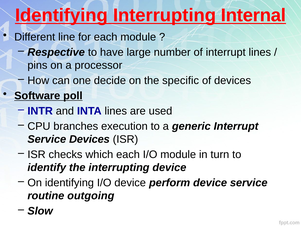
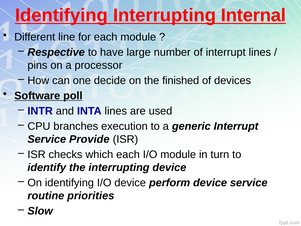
specific: specific -> finished
Service Devices: Devices -> Provide
outgoing: outgoing -> priorities
